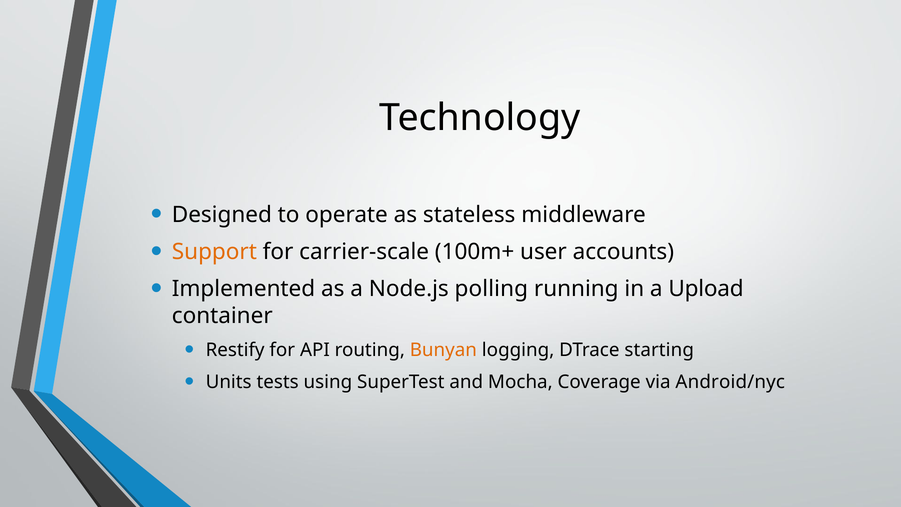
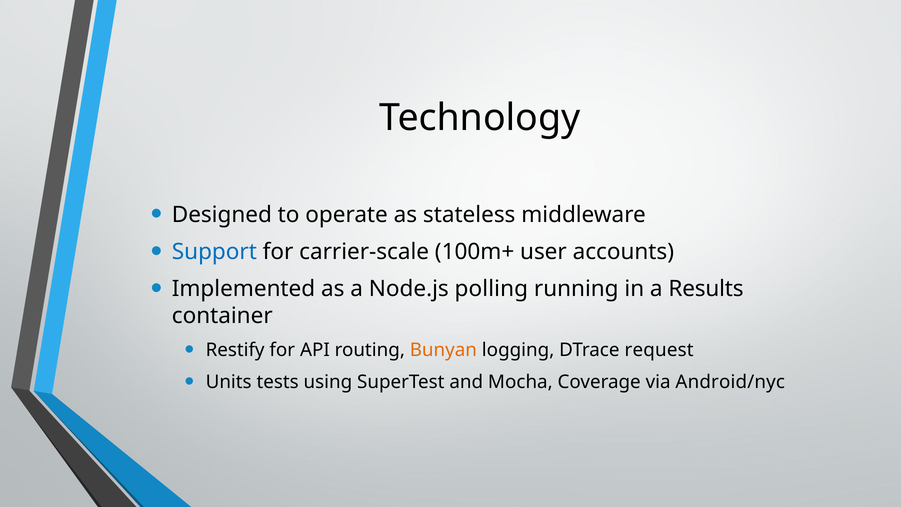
Support colour: orange -> blue
Upload: Upload -> Results
starting: starting -> request
